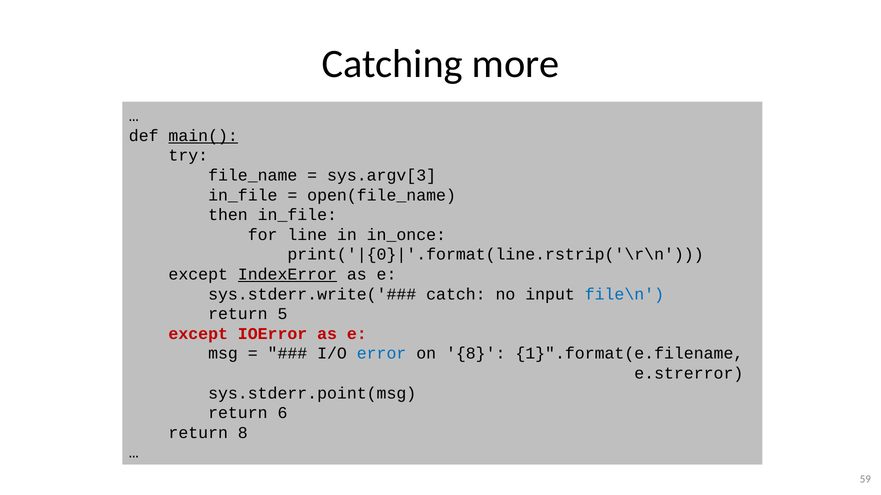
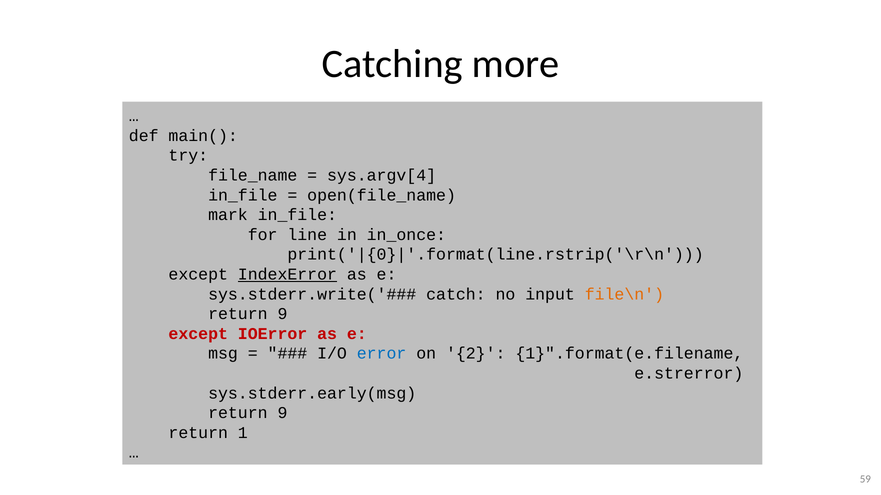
main( underline: present -> none
sys.argv[3: sys.argv[3 -> sys.argv[4
then: then -> mark
file\n colour: blue -> orange
5 at (282, 314): 5 -> 9
on 8: 8 -> 2
sys.stderr.point(msg: sys.stderr.point(msg -> sys.stderr.early(msg
6 at (282, 413): 6 -> 9
return 8: 8 -> 1
